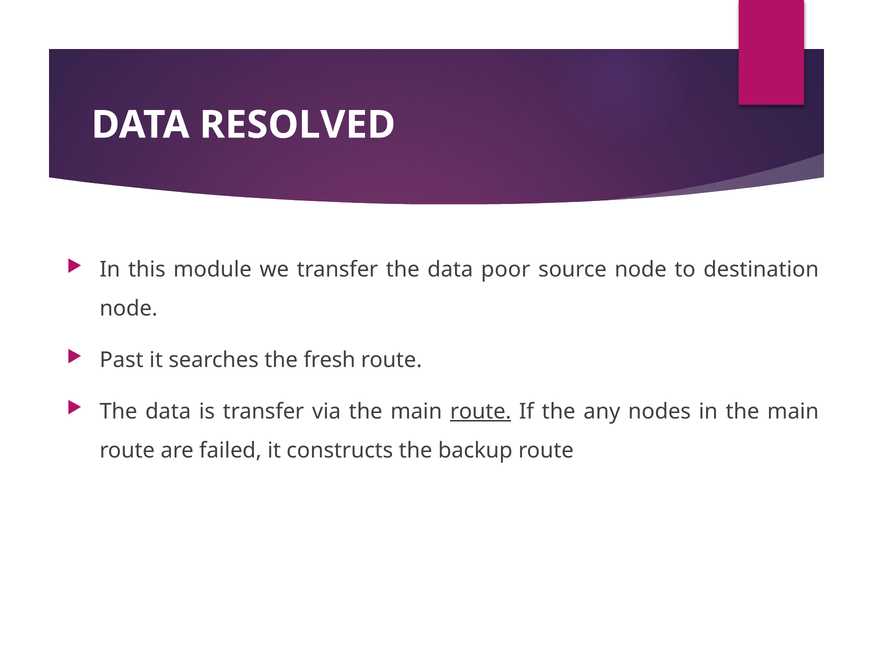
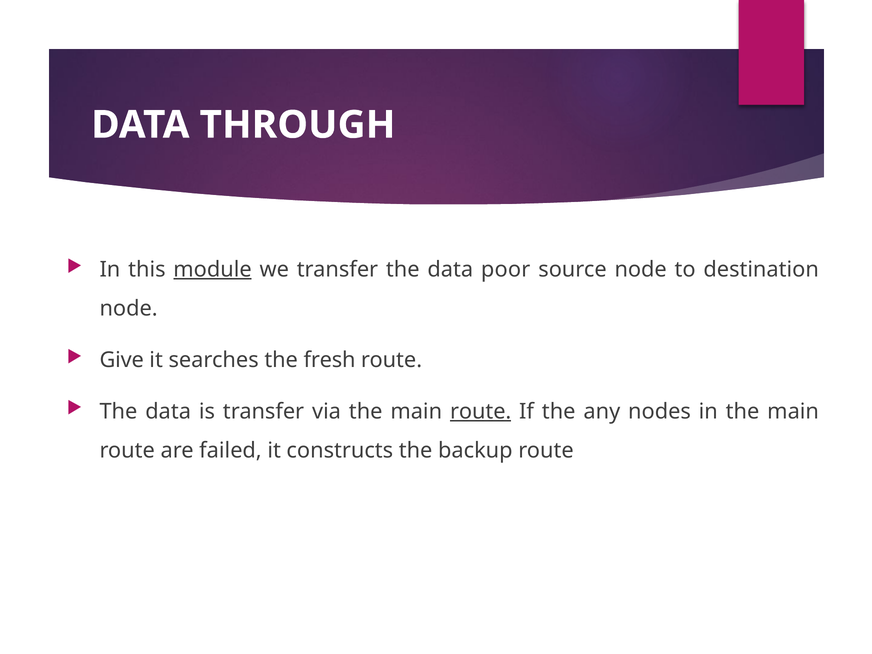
RESOLVED: RESOLVED -> THROUGH
module underline: none -> present
Past: Past -> Give
